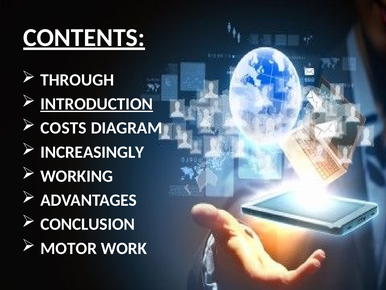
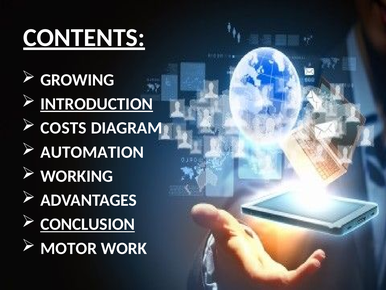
THROUGH: THROUGH -> GROWING
INCREASINGLY: INCREASINGLY -> AUTOMATION
CONCLUSION underline: none -> present
